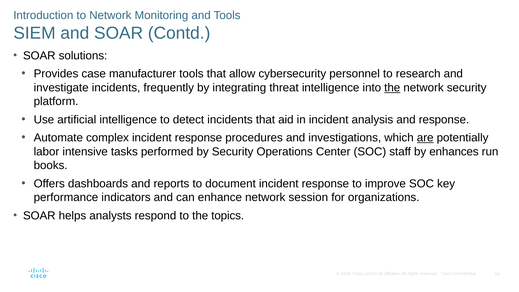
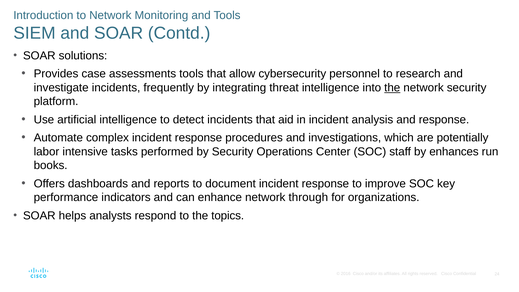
manufacturer: manufacturer -> assessments
are underline: present -> none
session: session -> through
